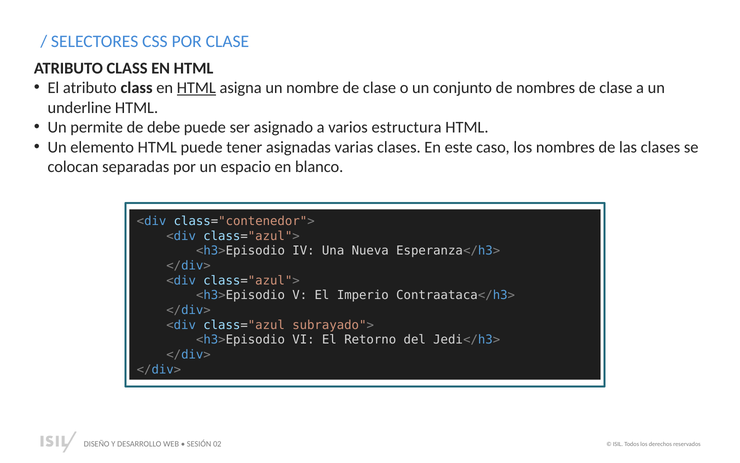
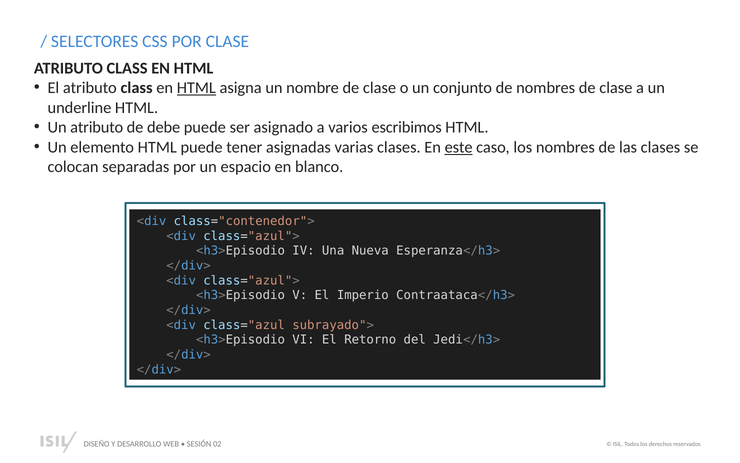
Un permite: permite -> atributo
estructura: estructura -> escribimos
este underline: none -> present
